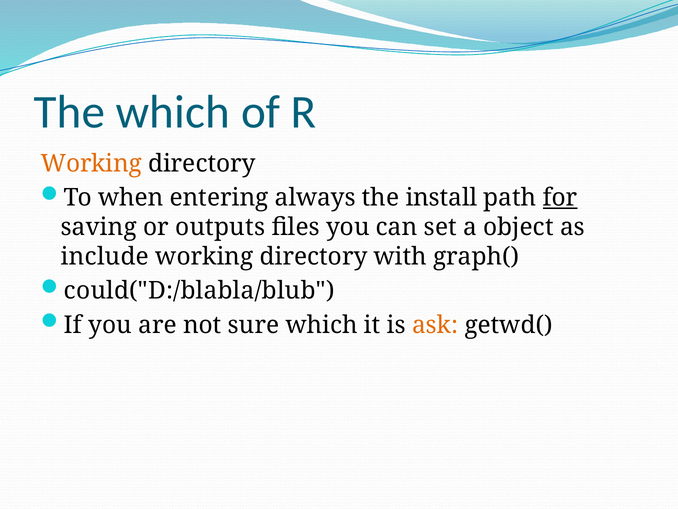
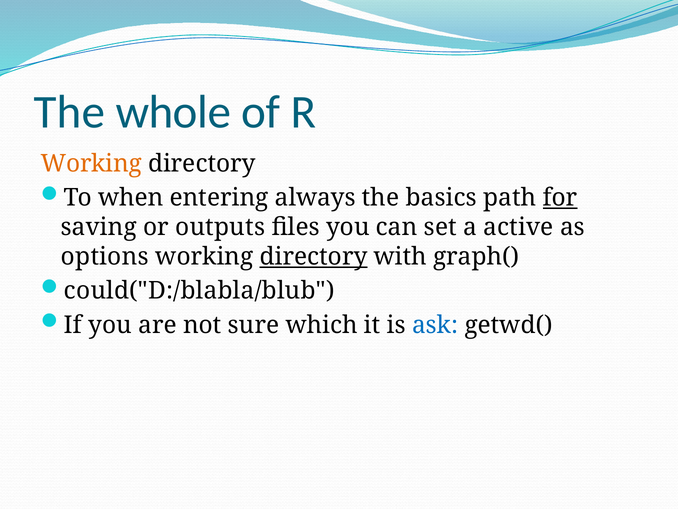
The which: which -> whole
install: install -> basics
object: object -> active
include: include -> options
directory at (314, 256) underline: none -> present
ask colour: orange -> blue
